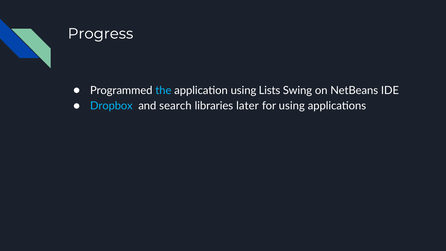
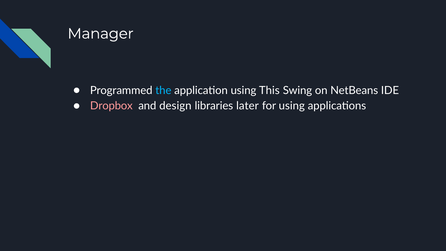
Progress: Progress -> Manager
Lists: Lists -> This
Dropbox colour: light blue -> pink
search: search -> design
